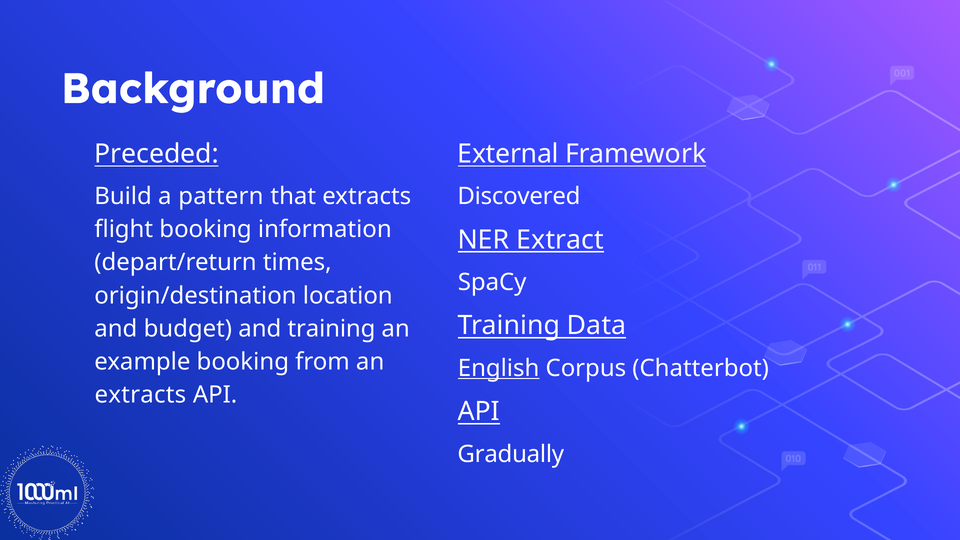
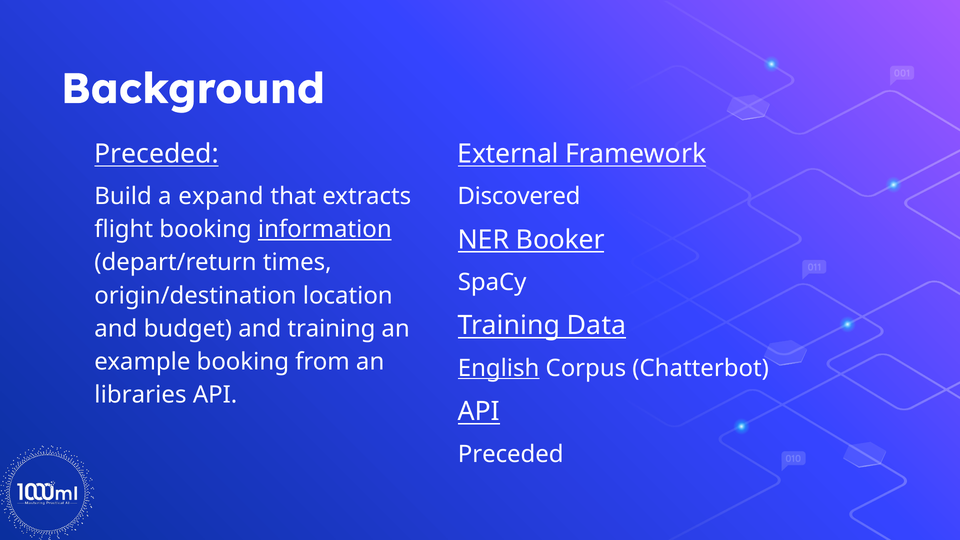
pattern: pattern -> expand
information underline: none -> present
Extract: Extract -> Booker
extracts at (140, 395): extracts -> libraries
Gradually at (511, 454): Gradually -> Preceded
